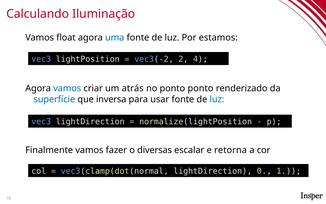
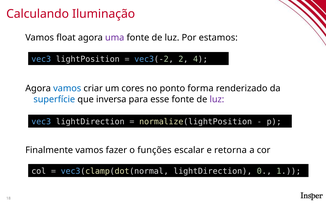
uma colour: blue -> purple
atrás: atrás -> cores
ponto ponto: ponto -> forma
usar: usar -> esse
luz at (217, 99) colour: blue -> purple
diversas: diversas -> funções
